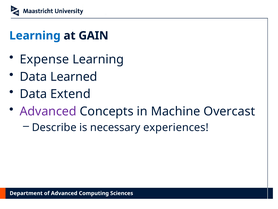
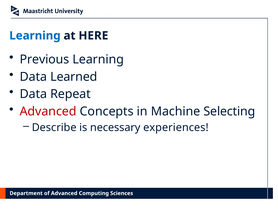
GAIN: GAIN -> HERE
Expense: Expense -> Previous
Extend: Extend -> Repeat
Advanced at (48, 111) colour: purple -> red
Overcast: Overcast -> Selecting
